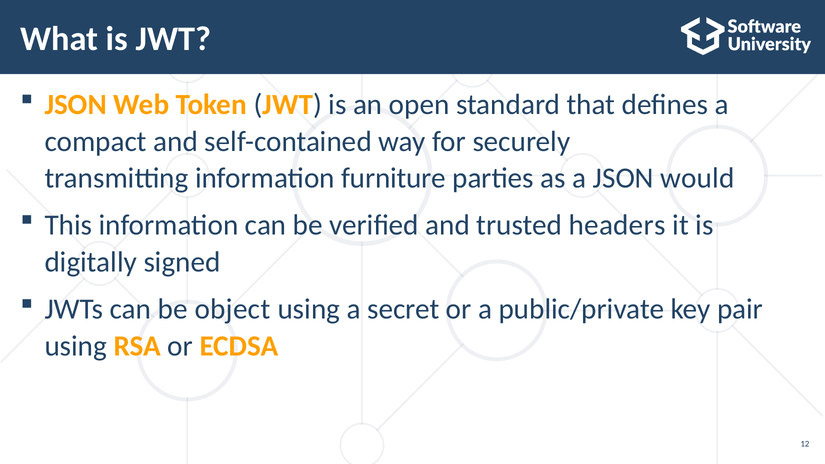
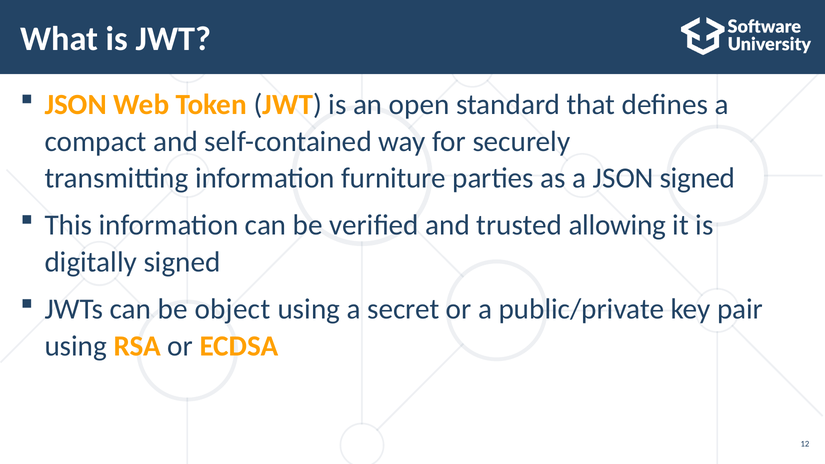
JSON would: would -> signed
headers: headers -> allowing
